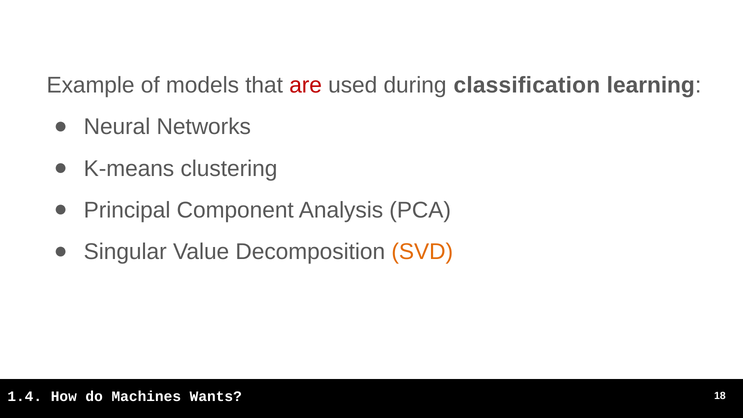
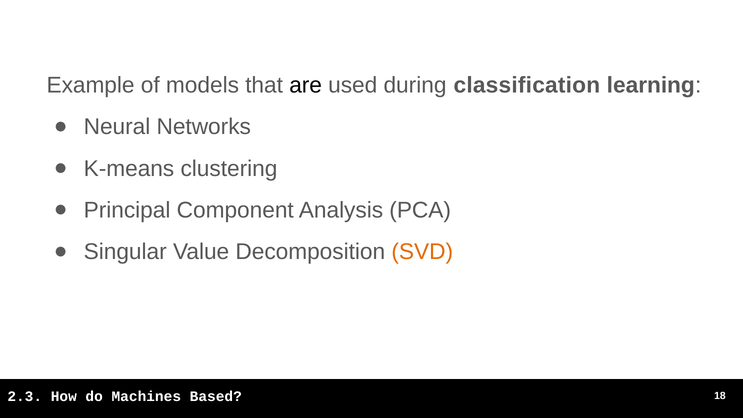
are colour: red -> black
1.4: 1.4 -> 2.3
Wants: Wants -> Based
